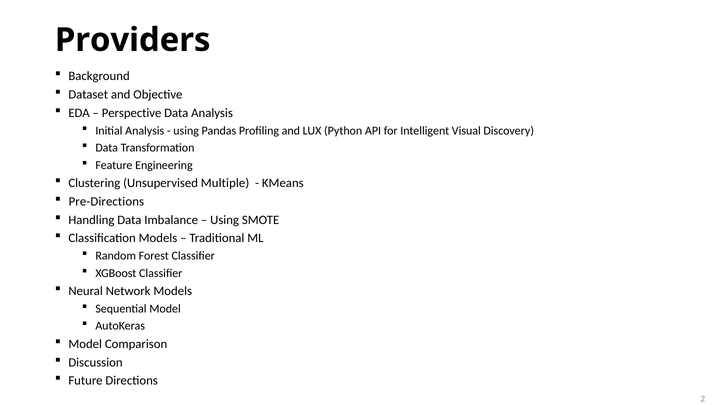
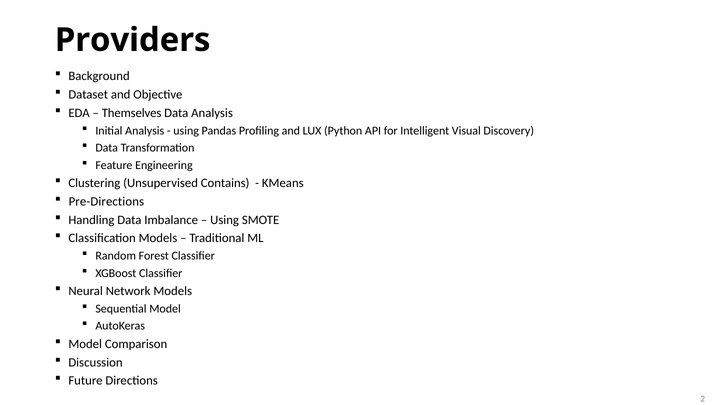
Perspective: Perspective -> Themselves
Multiple: Multiple -> Contains
